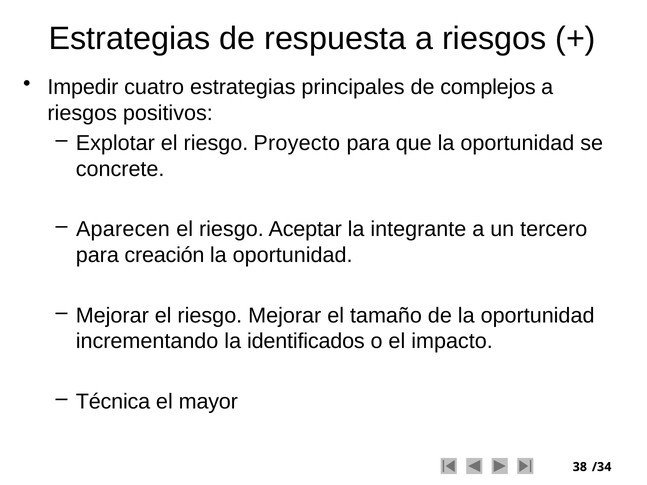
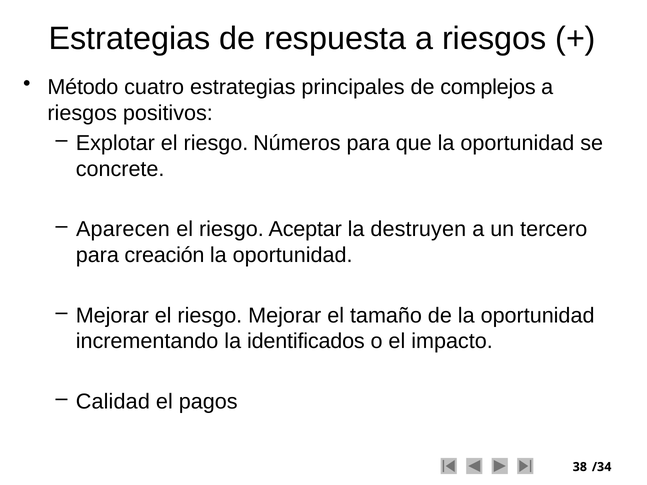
Impedir: Impedir -> Método
Proyecto: Proyecto -> Números
integrante: integrante -> destruyen
Técnica: Técnica -> Calidad
mayor: mayor -> pagos
